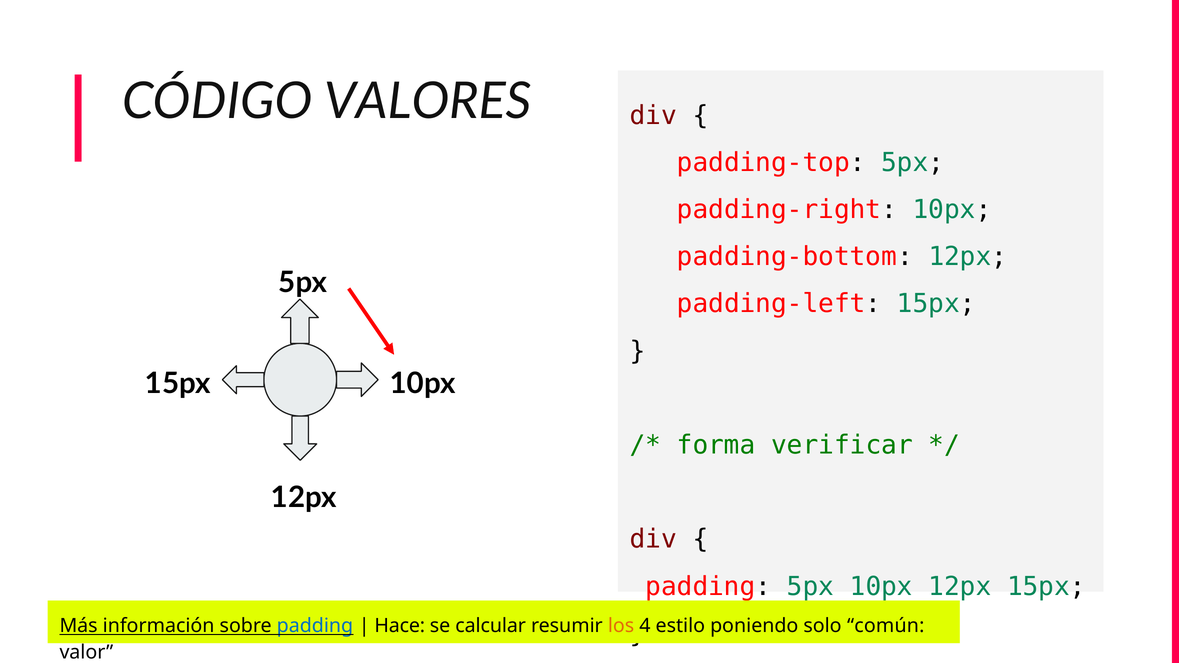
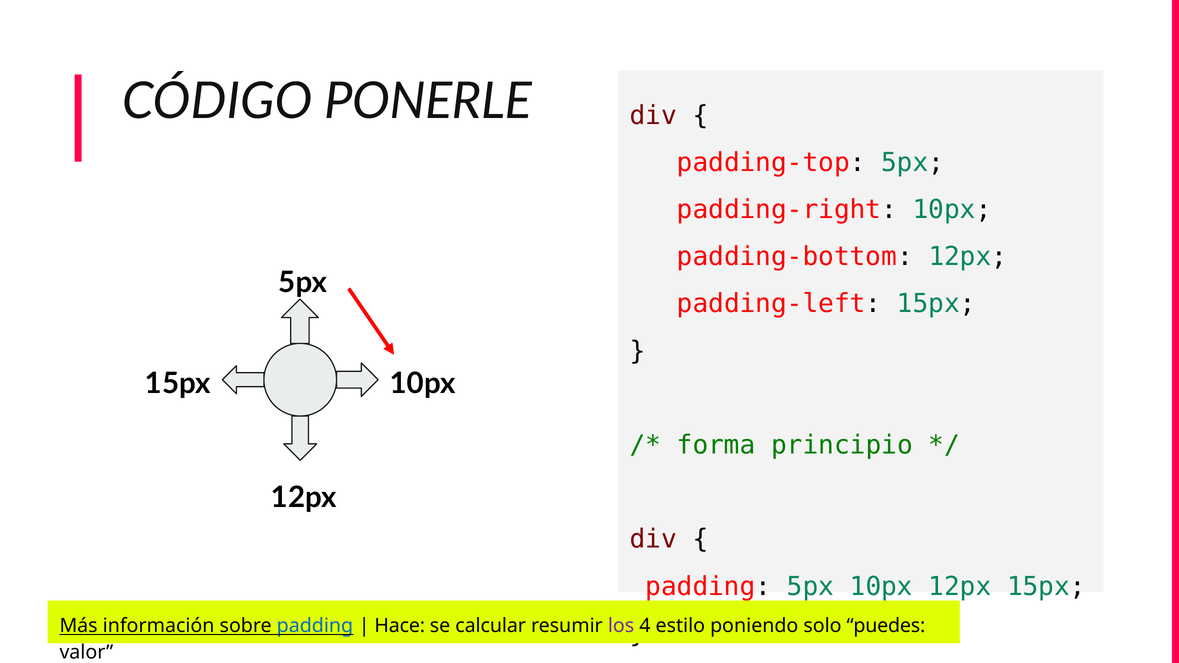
VALORES: VALORES -> PONERLE
verificar: verificar -> principio
los colour: orange -> purple
común: común -> puedes
